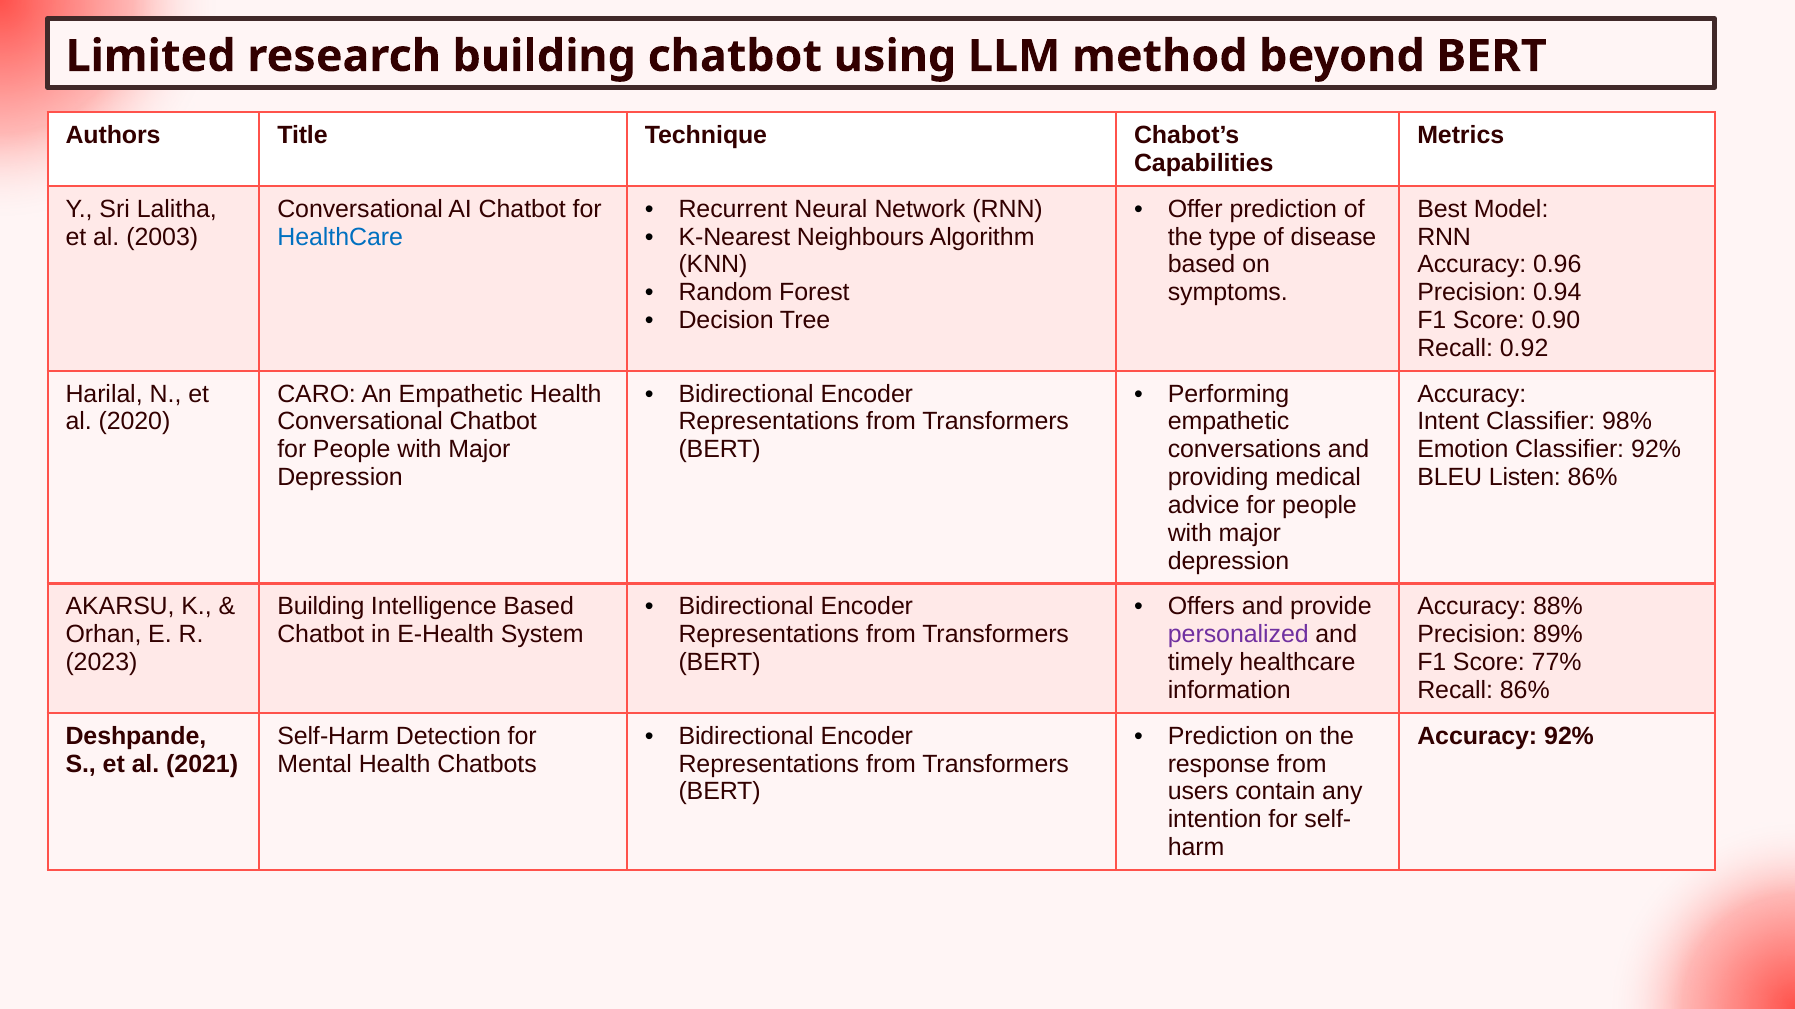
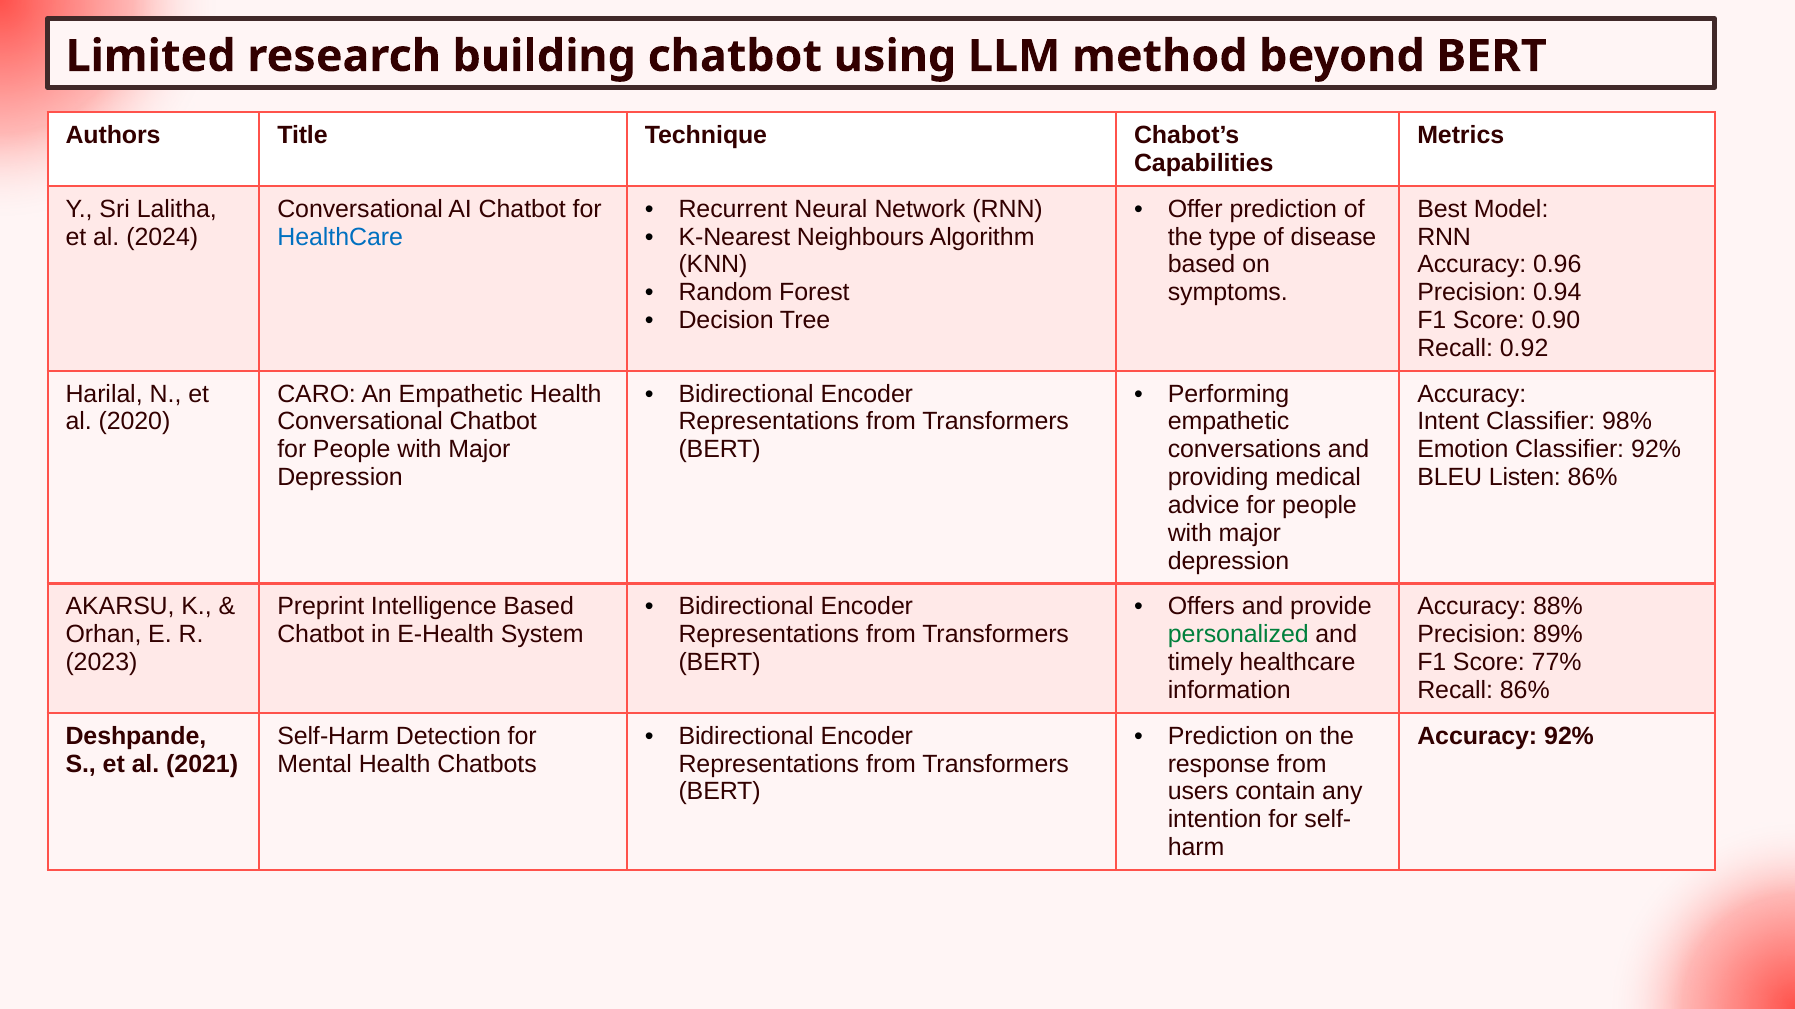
2003: 2003 -> 2024
Building at (321, 607): Building -> Preprint
personalized colour: purple -> green
